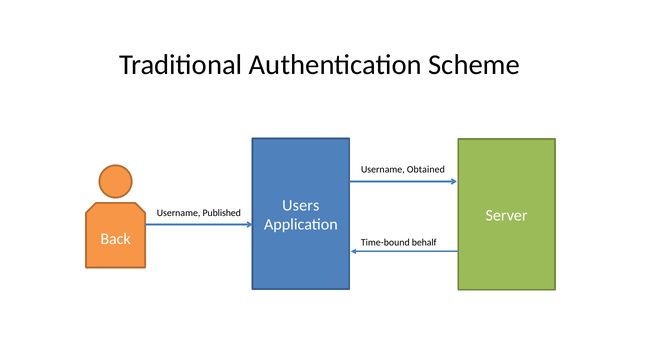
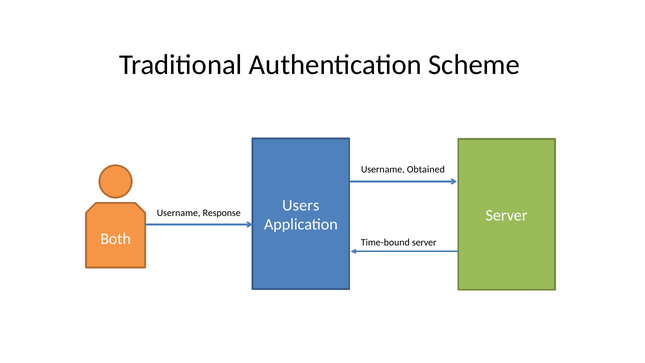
Published: Published -> Response
Back: Back -> Both
Time-bound behalf: behalf -> server
